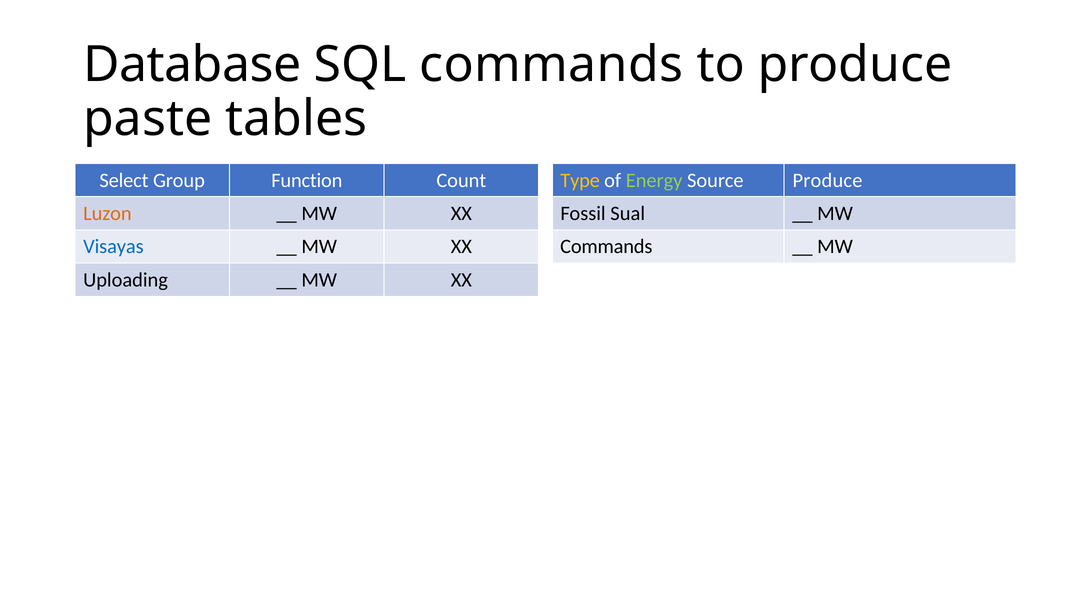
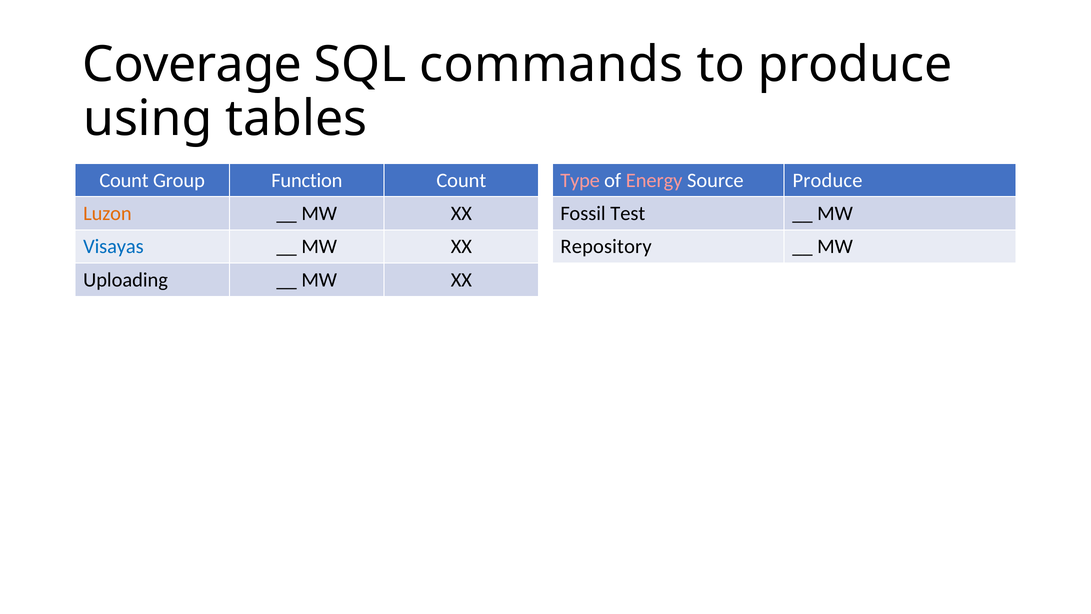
Database: Database -> Coverage
paste: paste -> using
Select at (124, 180): Select -> Count
Type colour: yellow -> pink
Energy colour: light green -> pink
Sual: Sual -> Test
Commands at (606, 247): Commands -> Repository
